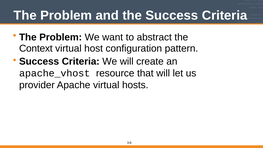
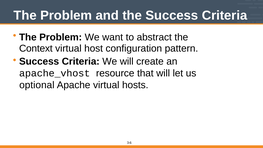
provider: provider -> optional
